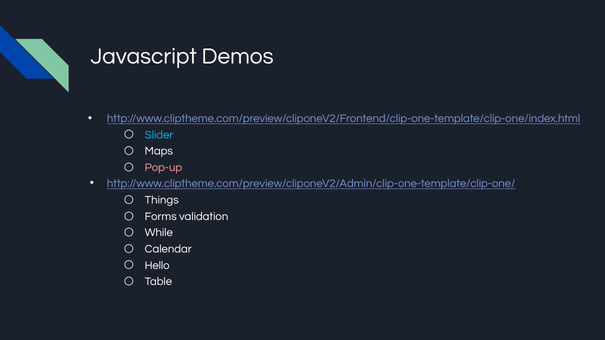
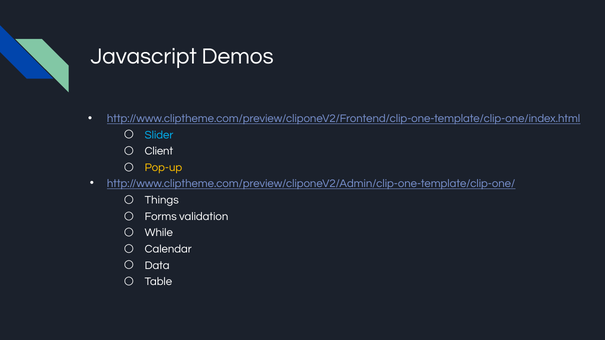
Maps: Maps -> Client
Pop-up colour: pink -> yellow
Hello: Hello -> Data
